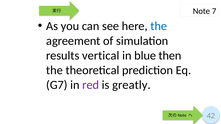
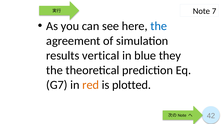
then: then -> they
red colour: purple -> orange
greatly: greatly -> plotted
